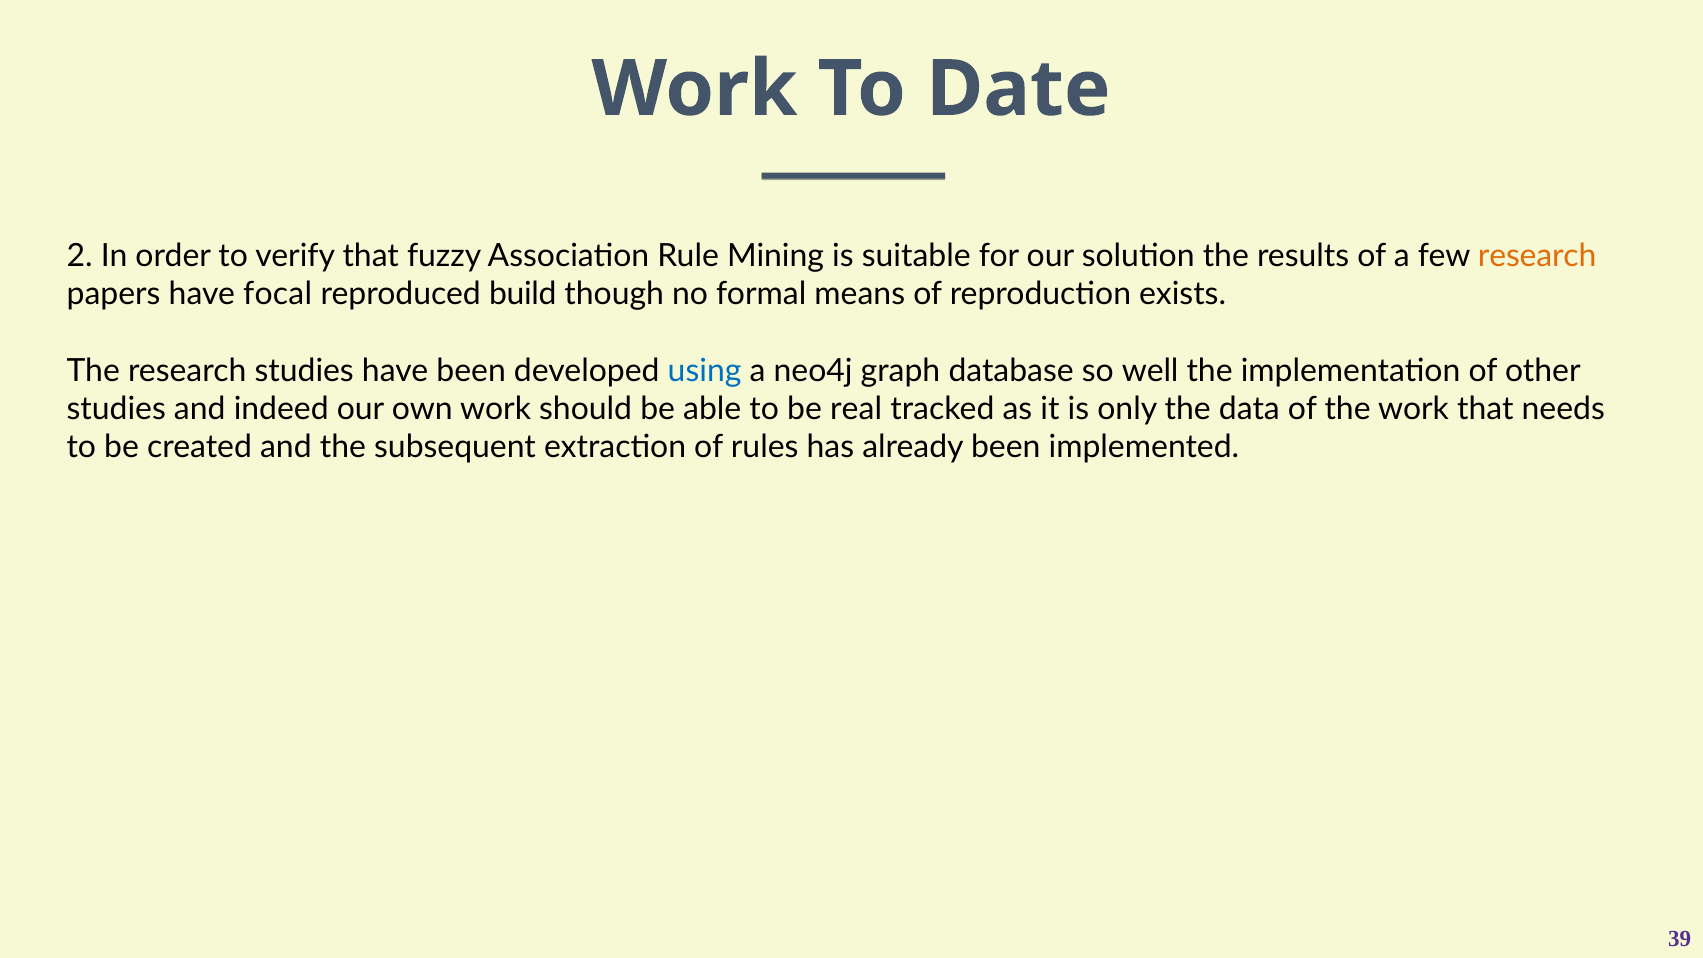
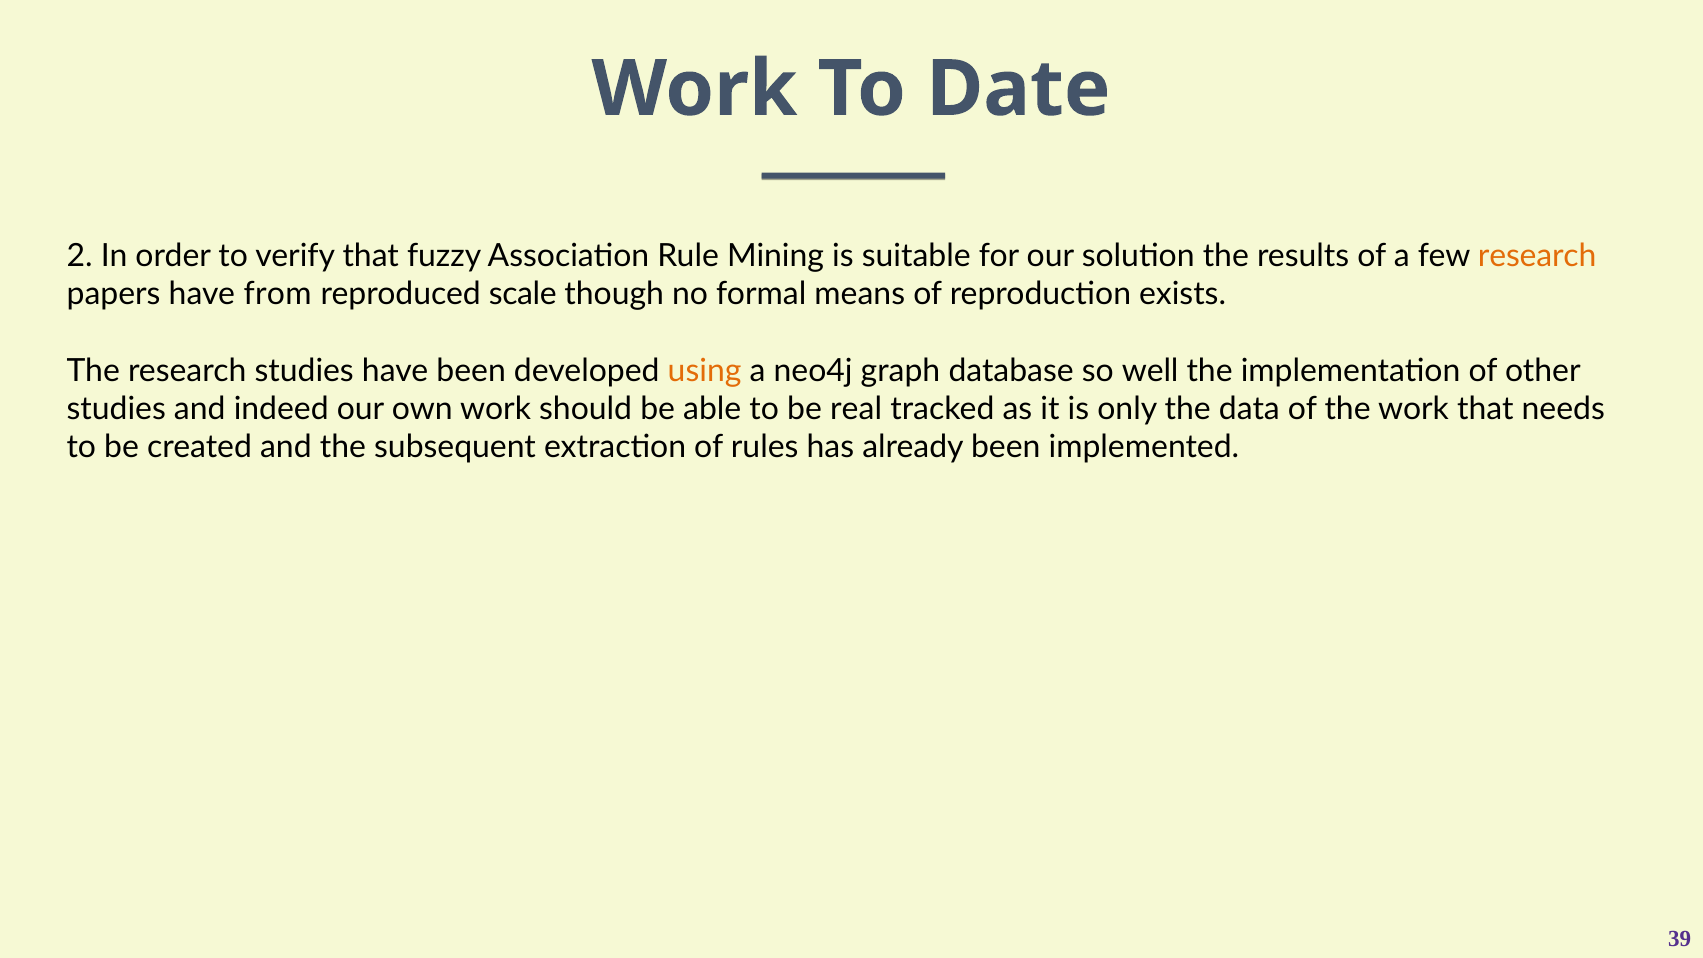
focal: focal -> from
build: build -> scale
using colour: blue -> orange
